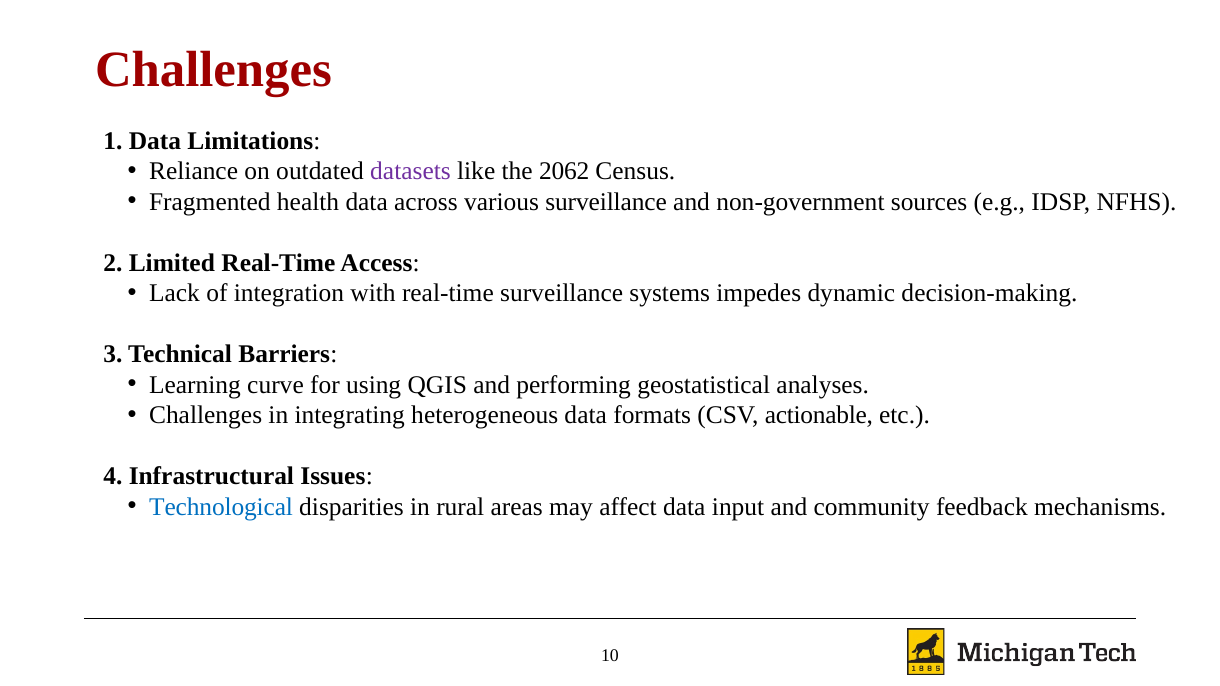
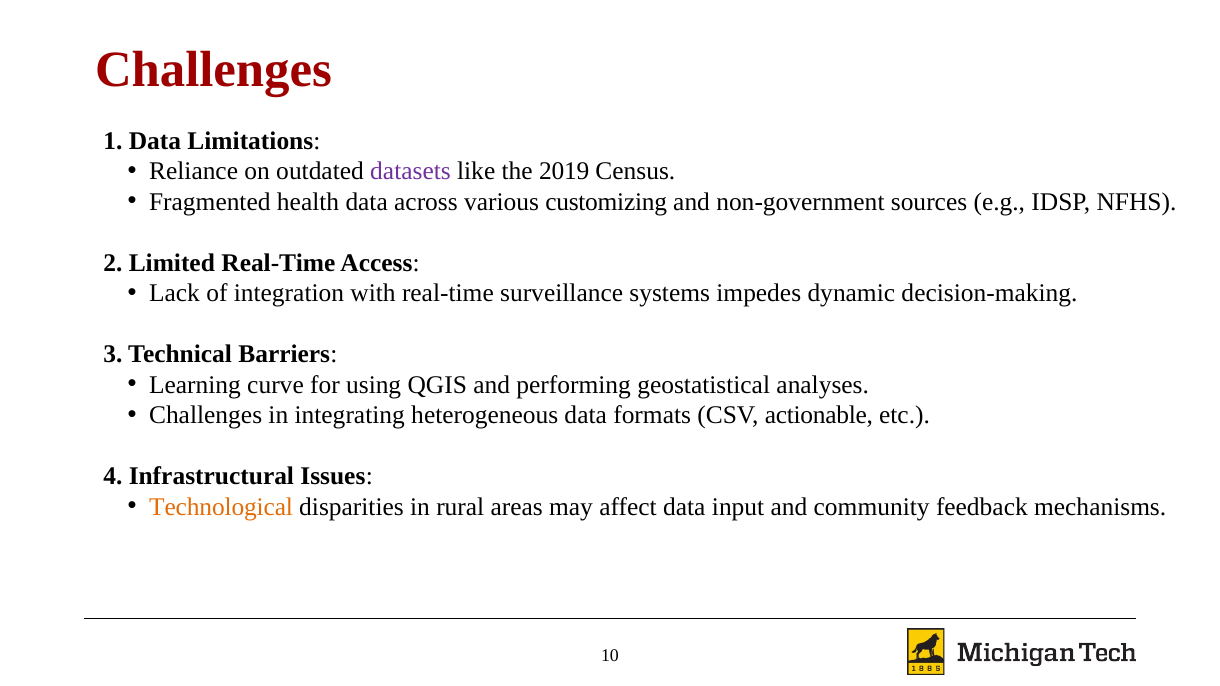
2062: 2062 -> 2019
various surveillance: surveillance -> customizing
Technological colour: blue -> orange
